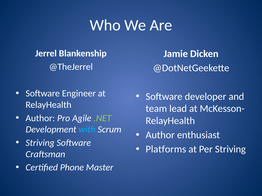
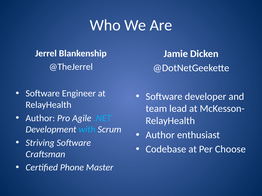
.NET colour: light green -> light blue
Platforms: Platforms -> Codebase
Per Striving: Striving -> Choose
